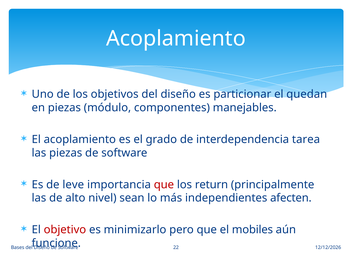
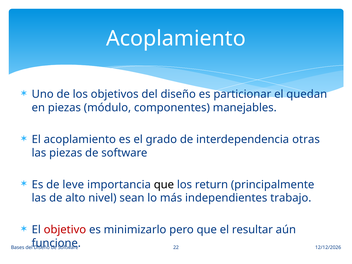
tarea: tarea -> otras
que at (164, 185) colour: red -> black
afecten: afecten -> trabajo
mobiles: mobiles -> resultar
